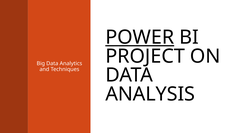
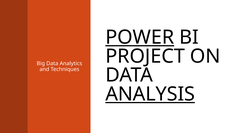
ANALYSIS underline: none -> present
